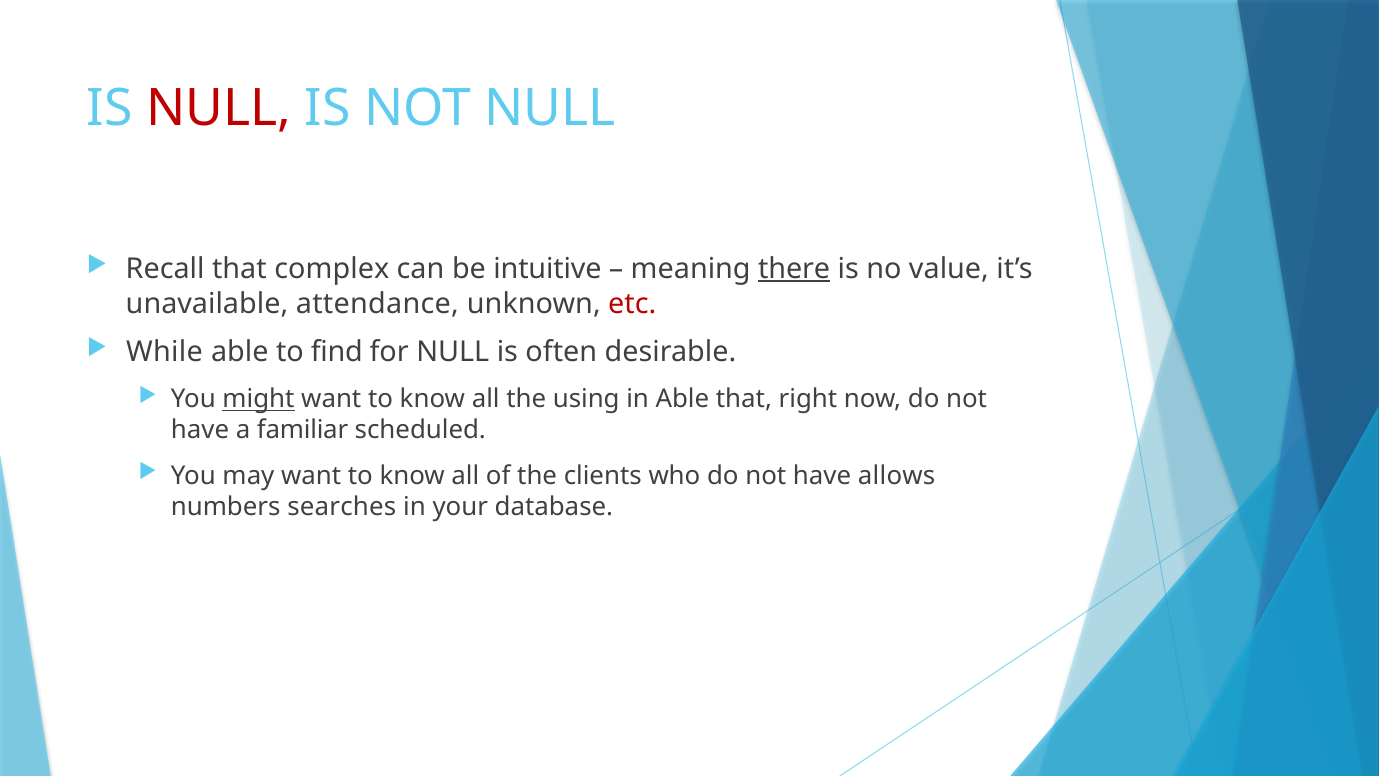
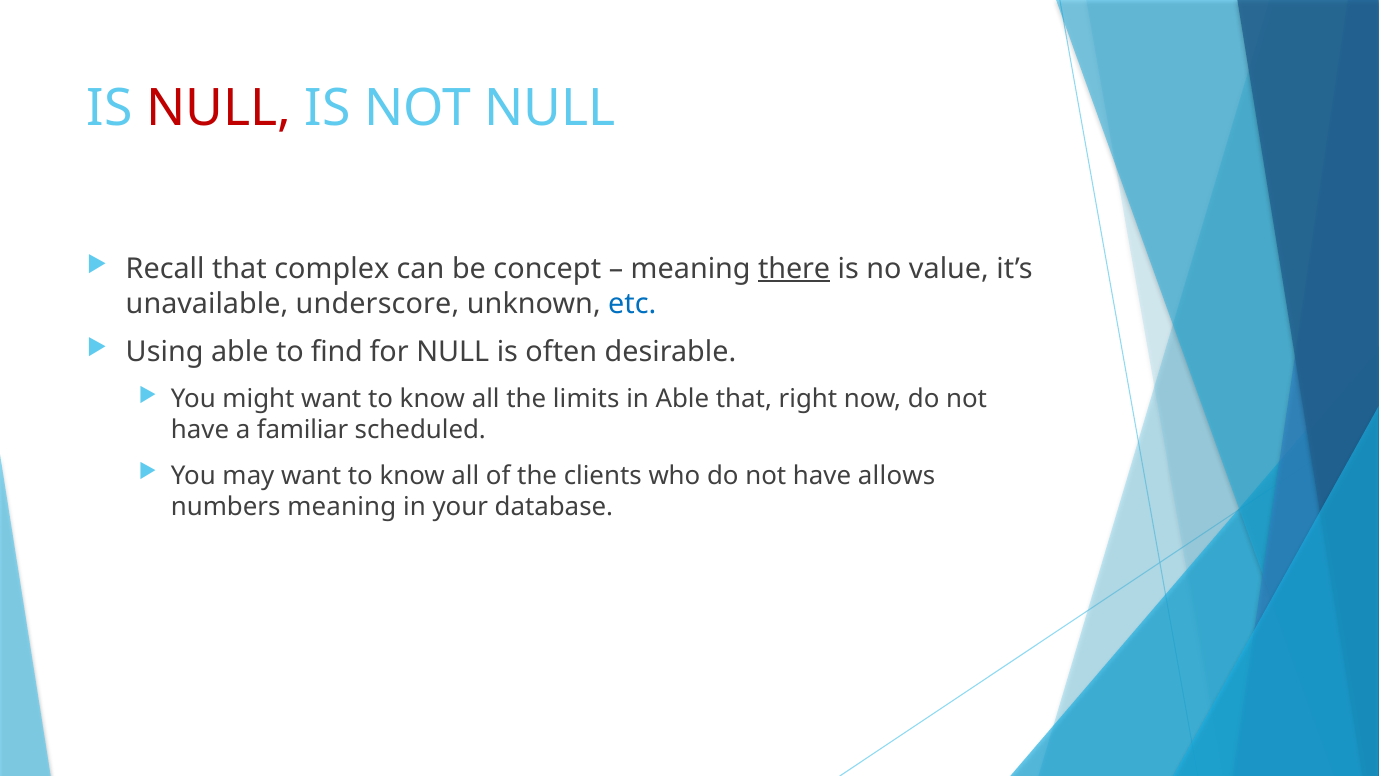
intuitive: intuitive -> concept
attendance: attendance -> underscore
etc colour: red -> blue
While: While -> Using
might underline: present -> none
using: using -> limits
numbers searches: searches -> meaning
